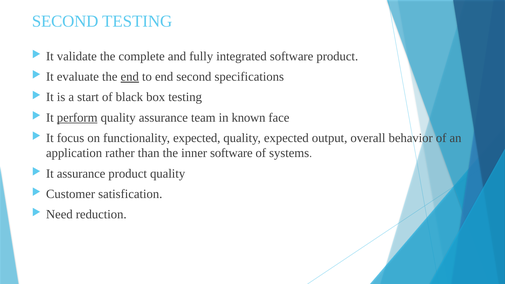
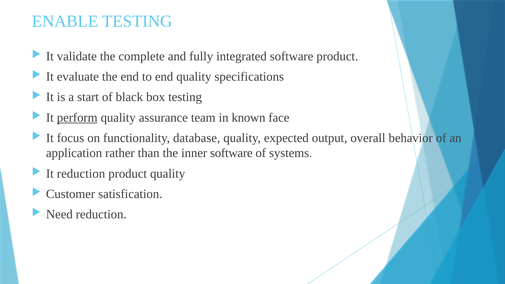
SECOND at (65, 21): SECOND -> ENABLE
end at (130, 77) underline: present -> none
end second: second -> quality
functionality expected: expected -> database
It assurance: assurance -> reduction
